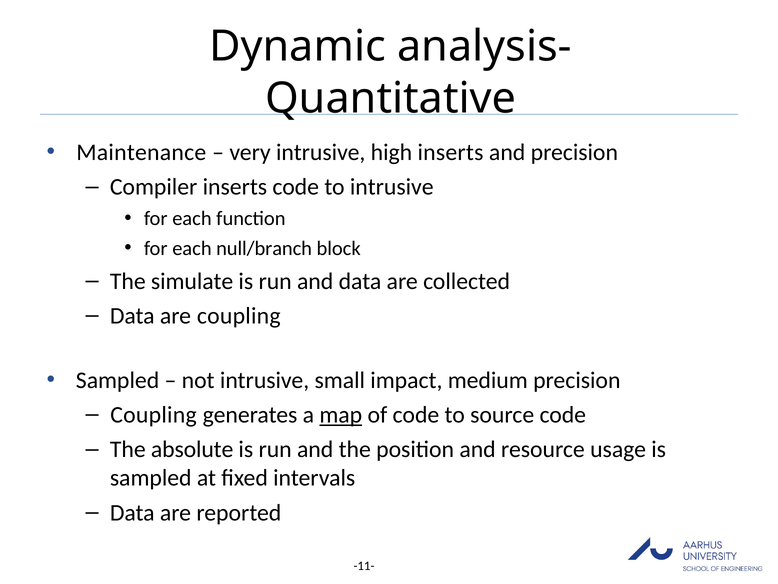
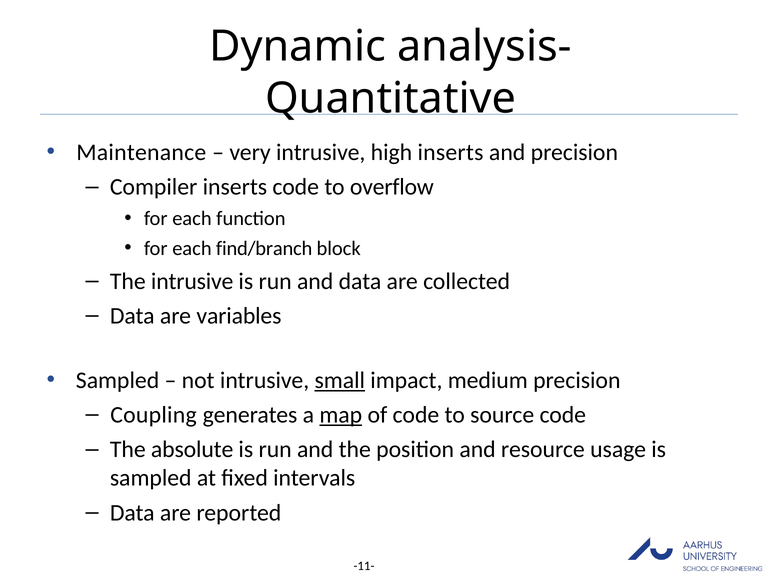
to intrusive: intrusive -> overflow
null/branch: null/branch -> find/branch
The simulate: simulate -> intrusive
are coupling: coupling -> variables
small underline: none -> present
